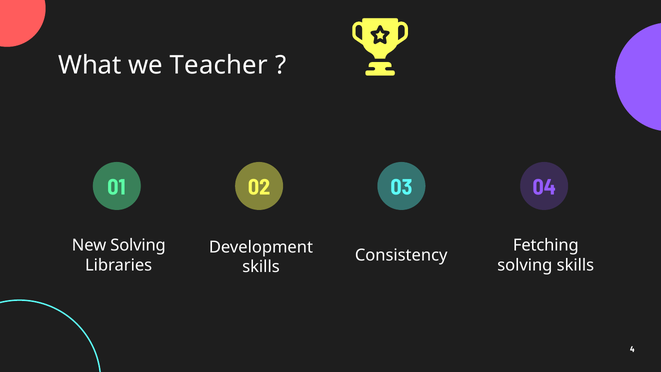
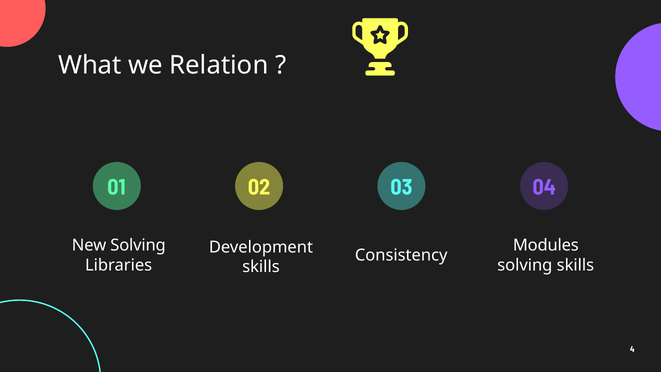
Teacher: Teacher -> Relation
Fetching: Fetching -> Modules
